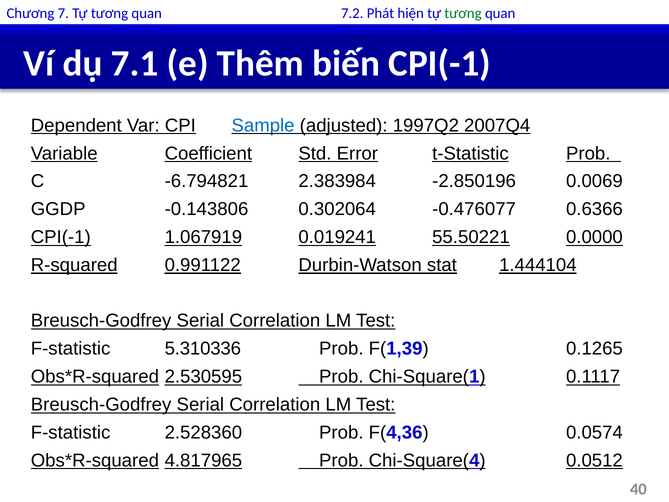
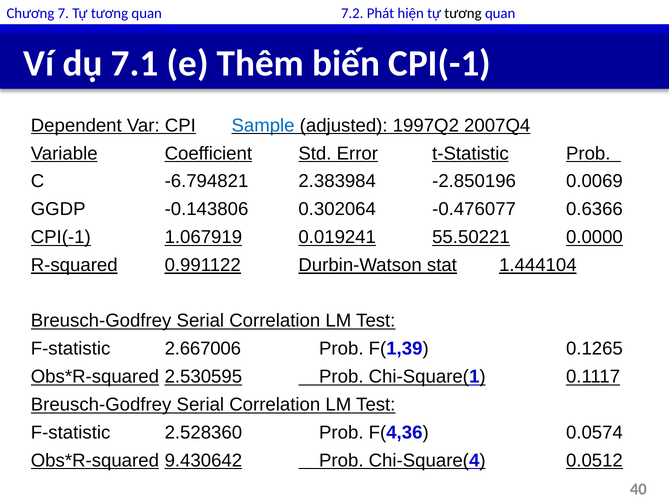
tương at (463, 13) colour: green -> black
5.310336: 5.310336 -> 2.667006
4.817965: 4.817965 -> 9.430642
